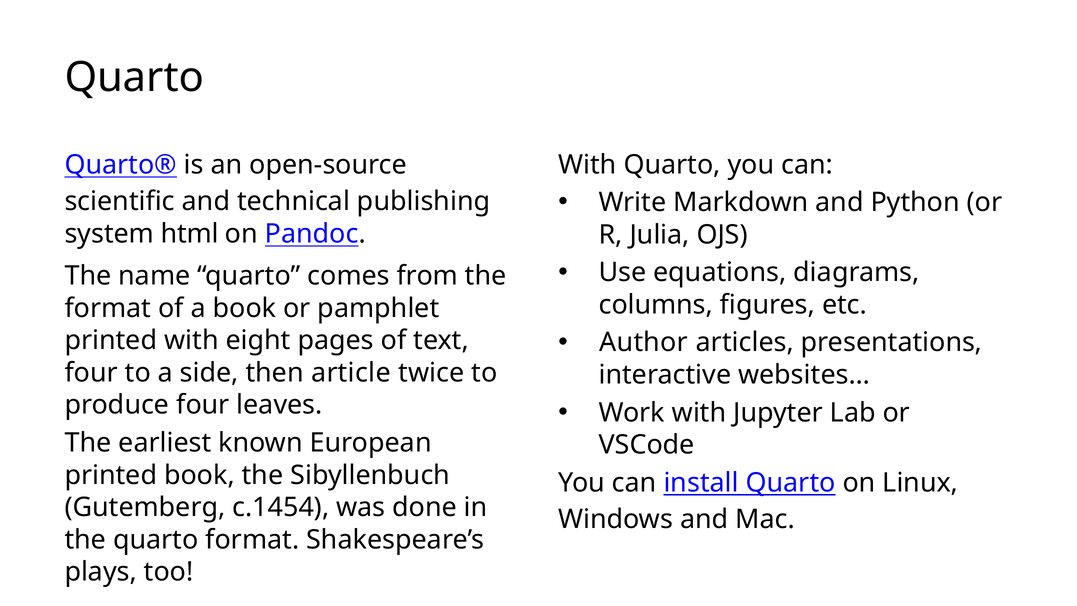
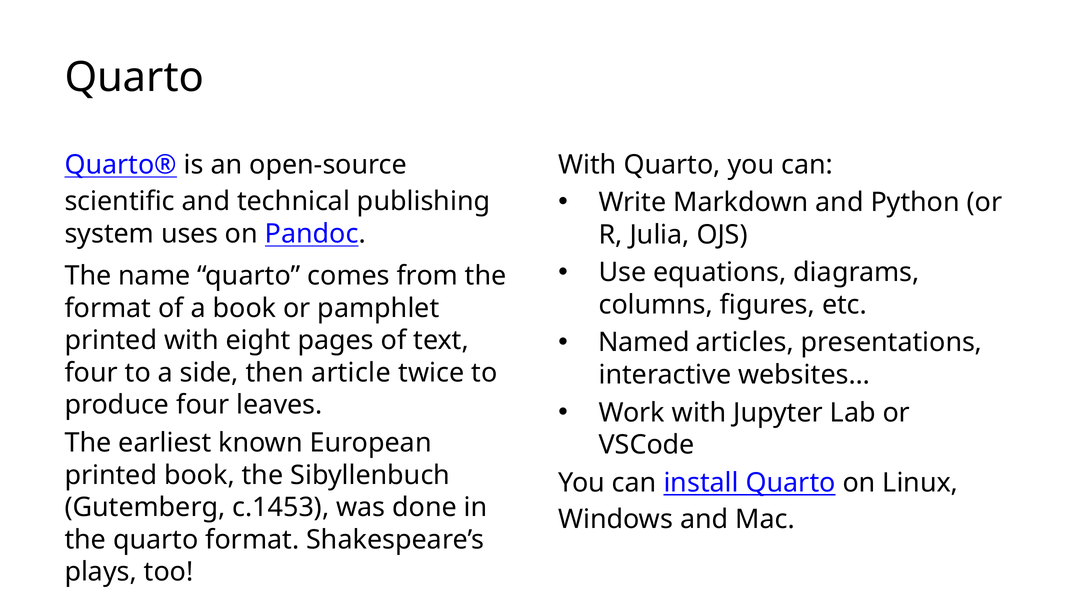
html: html -> uses
Author: Author -> Named
c.1454: c.1454 -> c.1453
